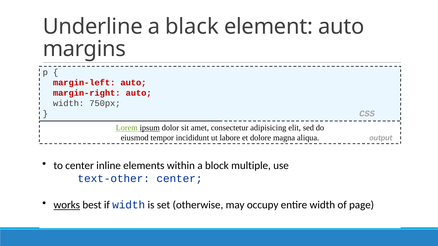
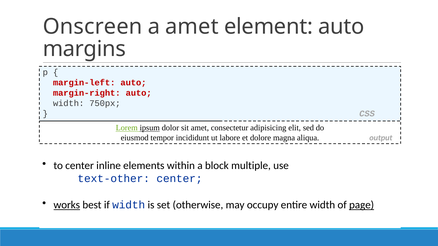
Underline: Underline -> Onscreen
a black: black -> amet
page underline: none -> present
